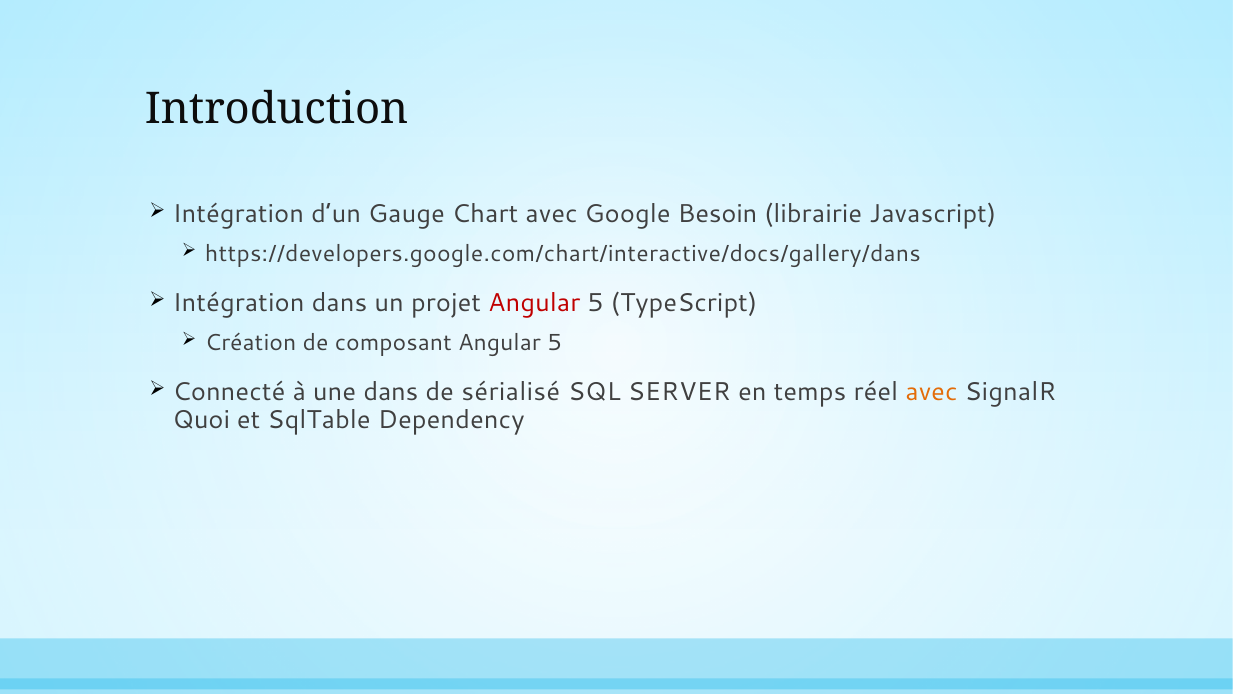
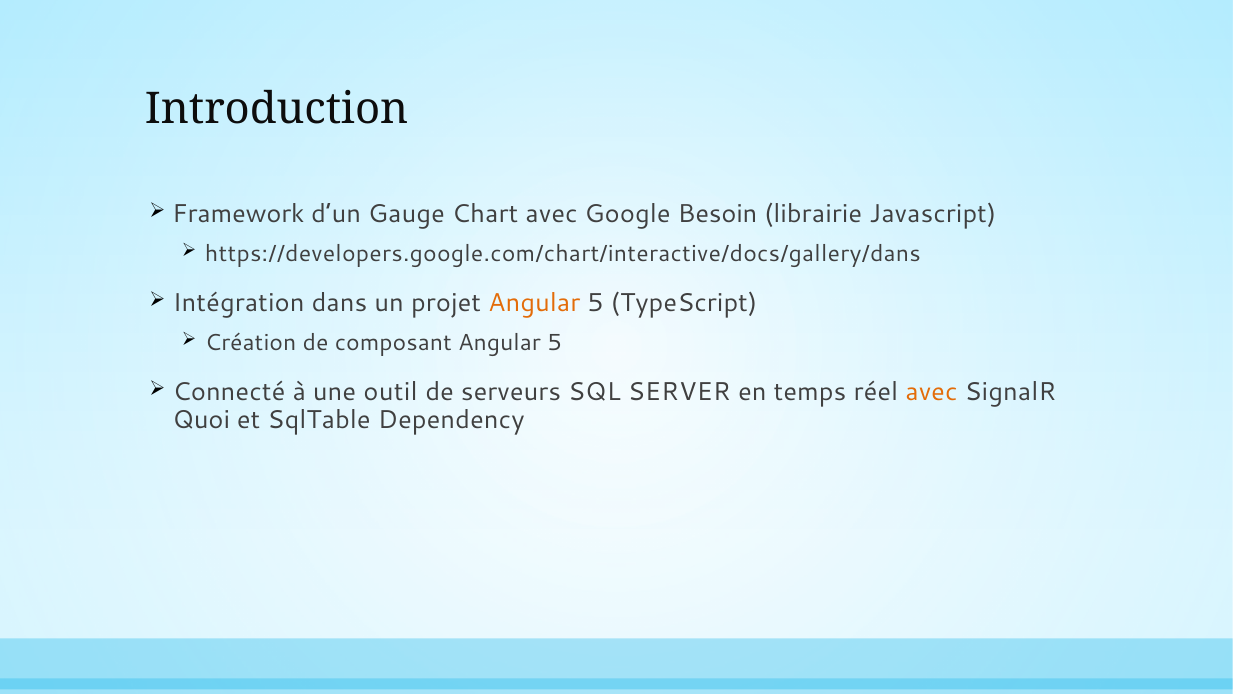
Intégration at (238, 214): Intégration -> Framework
Angular at (534, 303) colour: red -> orange
une dans: dans -> outil
sérialisé: sérialisé -> serveurs
